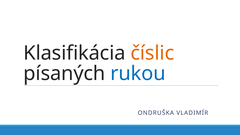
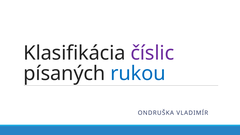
číslic colour: orange -> purple
